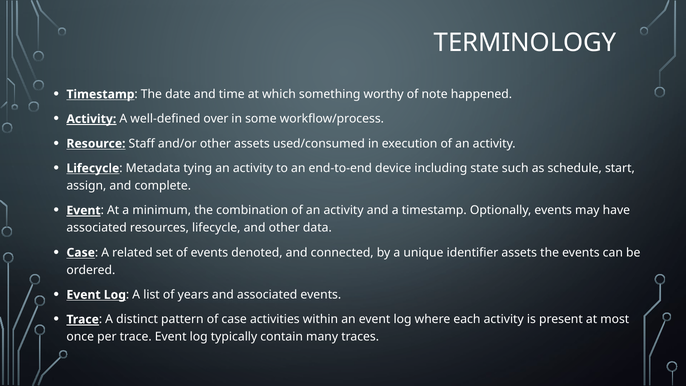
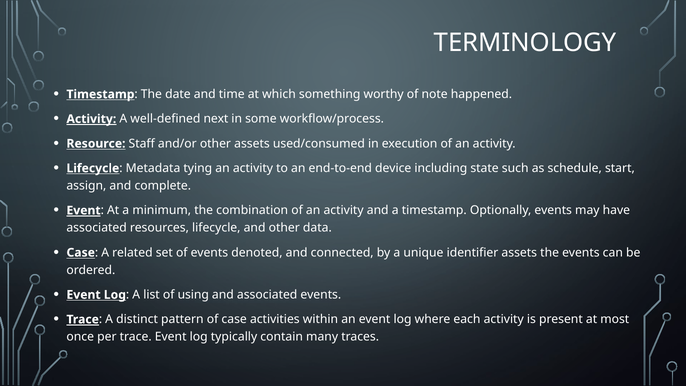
over: over -> next
years: years -> using
